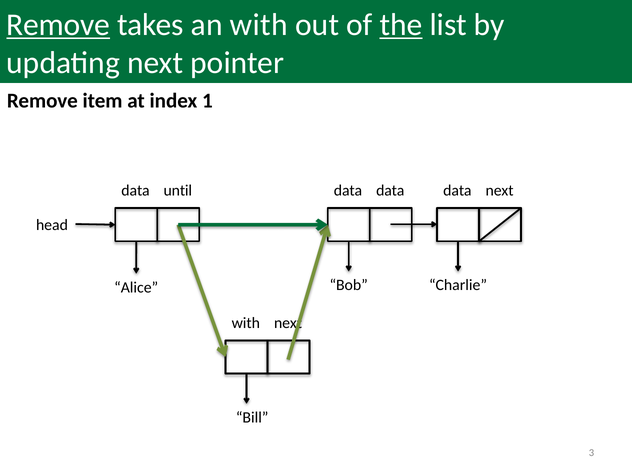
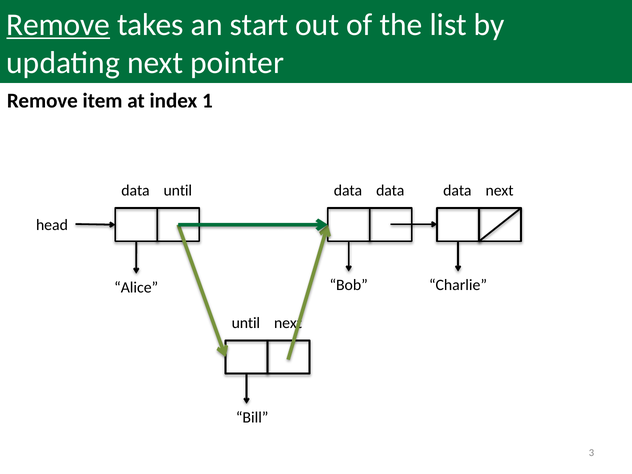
an with: with -> start
the underline: present -> none
with at (246, 323): with -> until
